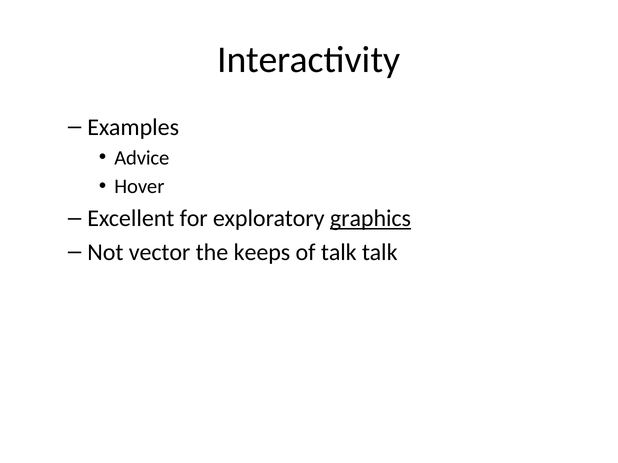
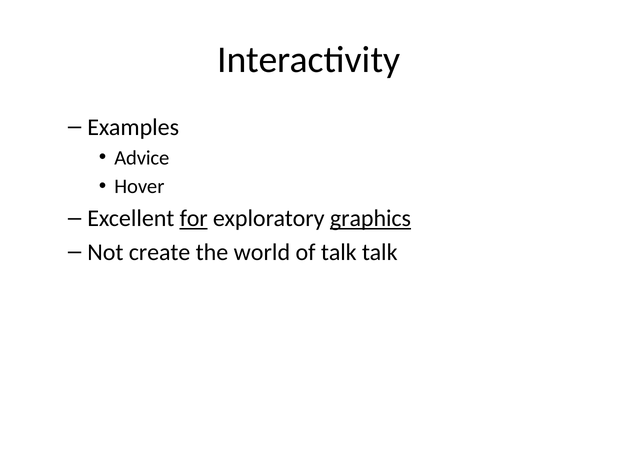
for underline: none -> present
vector: vector -> create
keeps: keeps -> world
